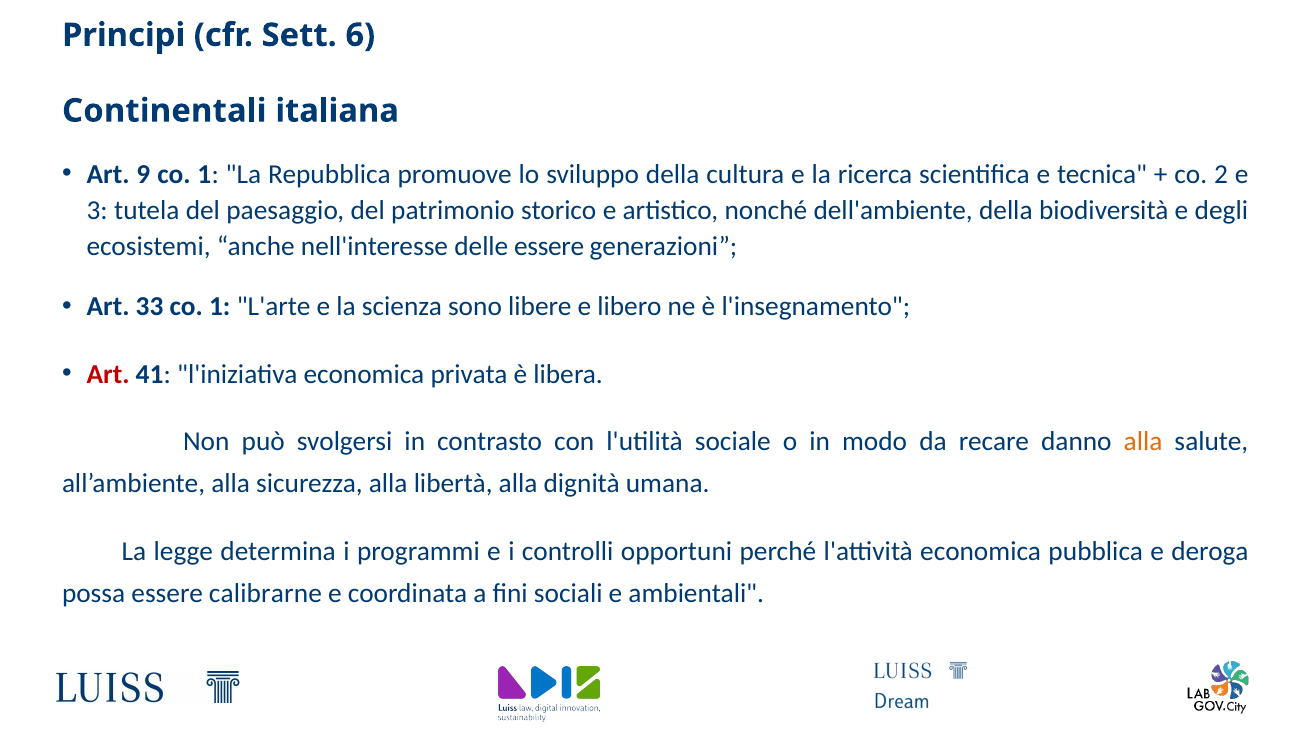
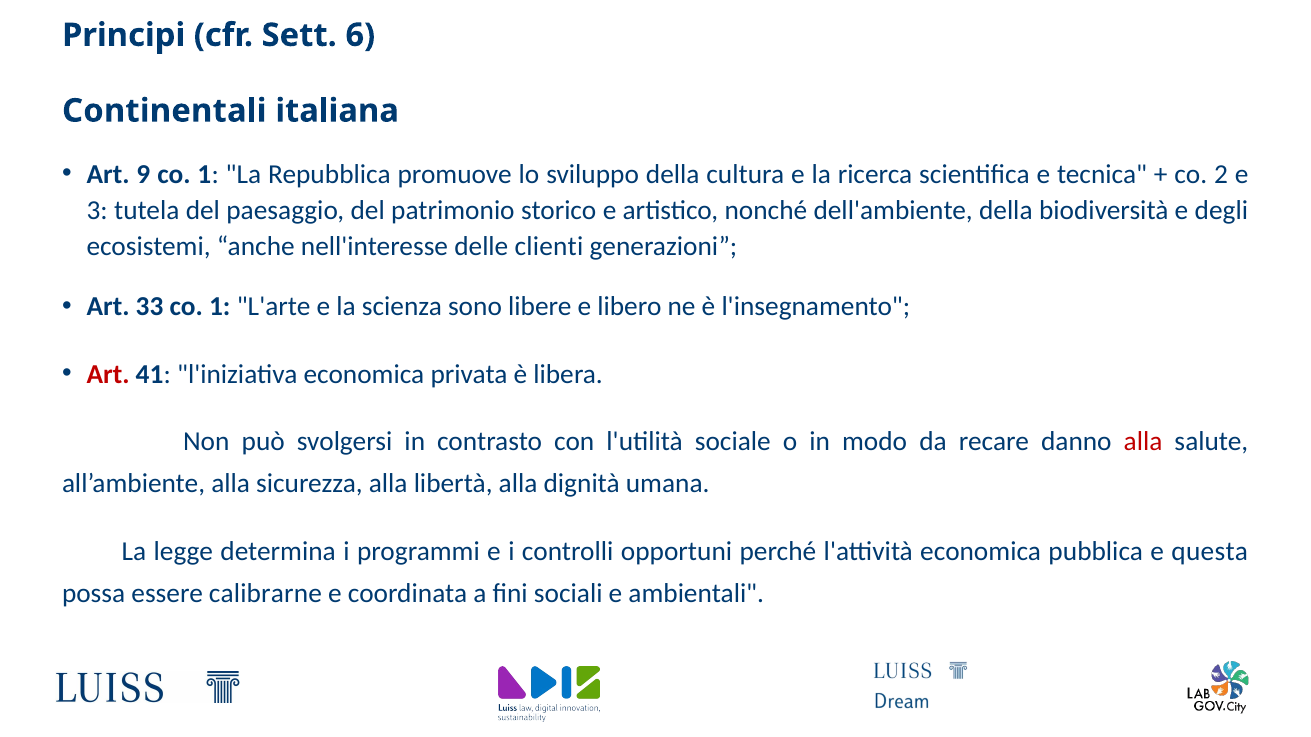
delle essere: essere -> clienti
alla at (1143, 441) colour: orange -> red
deroga: deroga -> questa
